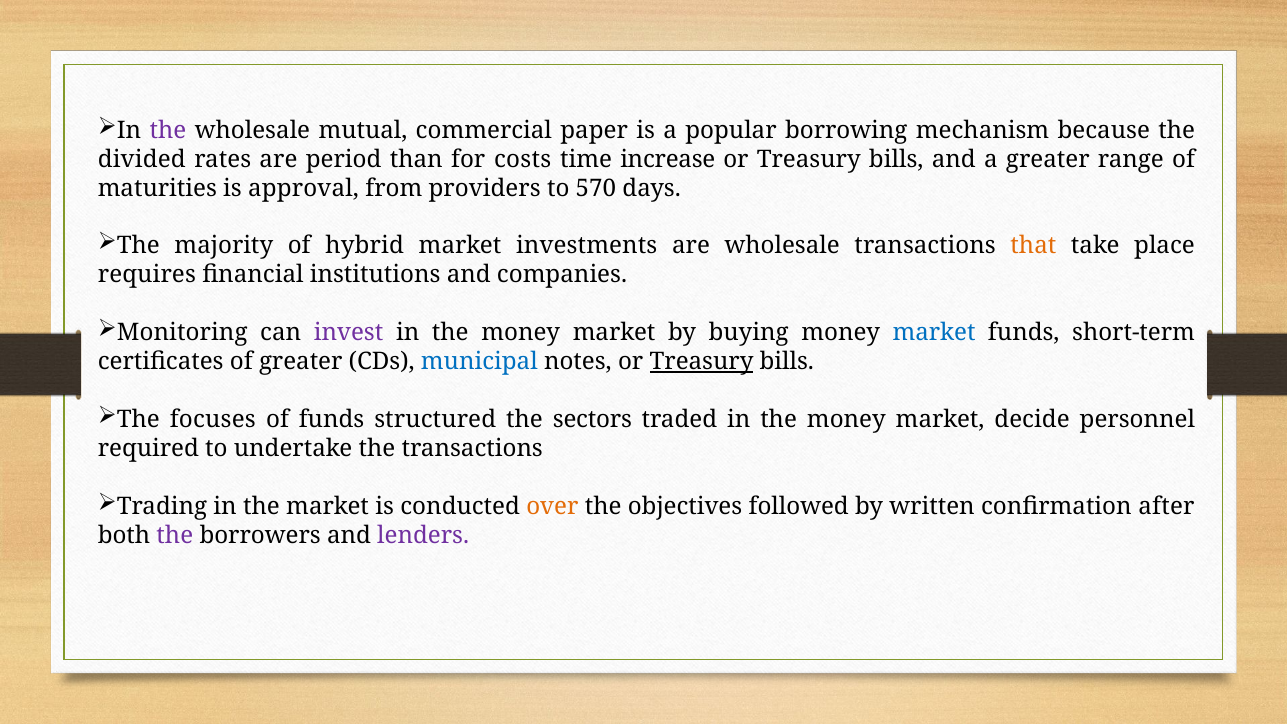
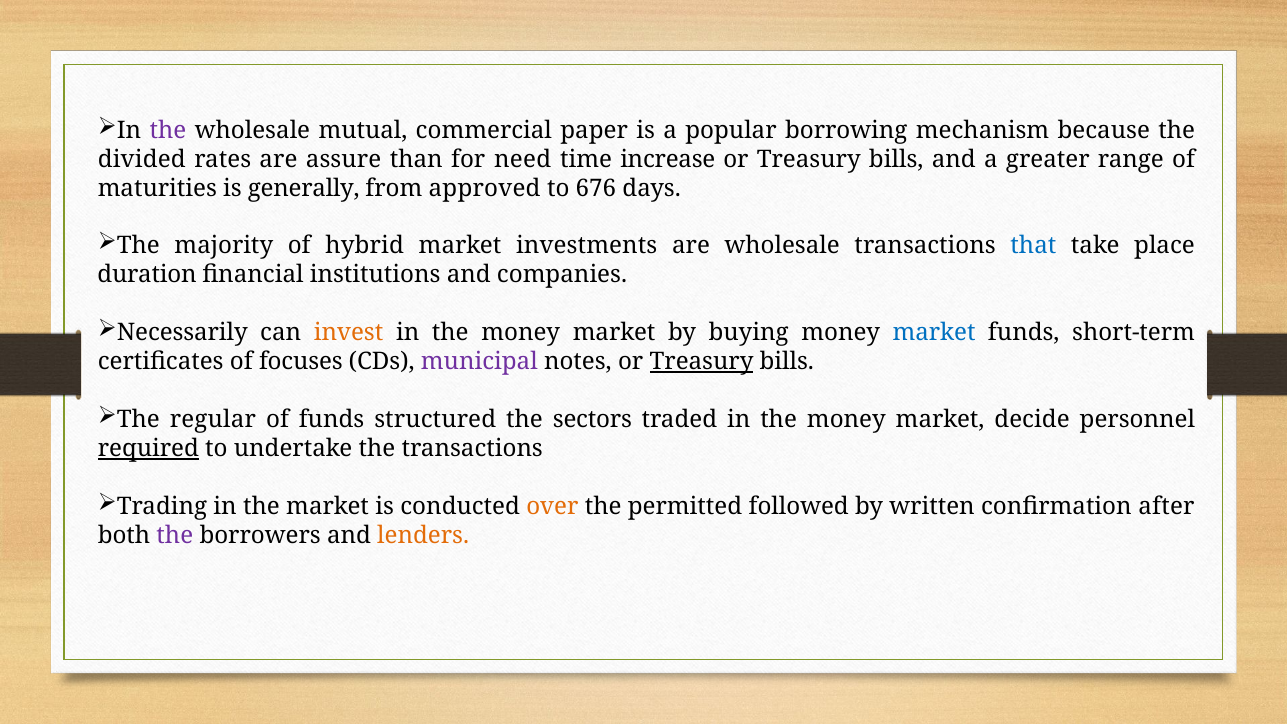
period: period -> assure
costs: costs -> need
approval: approval -> generally
providers: providers -> approved
570: 570 -> 676
that colour: orange -> blue
requires: requires -> duration
Monitoring: Monitoring -> Necessarily
invest colour: purple -> orange
of greater: greater -> focuses
municipal colour: blue -> purple
focuses: focuses -> regular
required underline: none -> present
objectives: objectives -> permitted
lenders colour: purple -> orange
